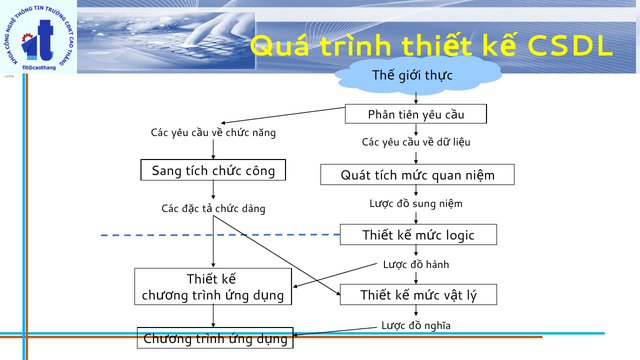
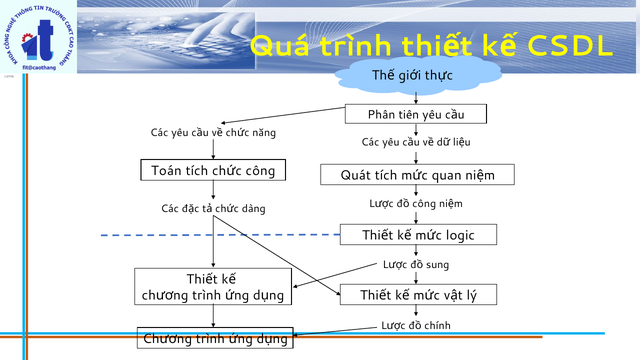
Sang: Sang -> Toán
sung at (424, 204): sung -> công
hành: hành -> sung
nghĩa: nghĩa -> chính
